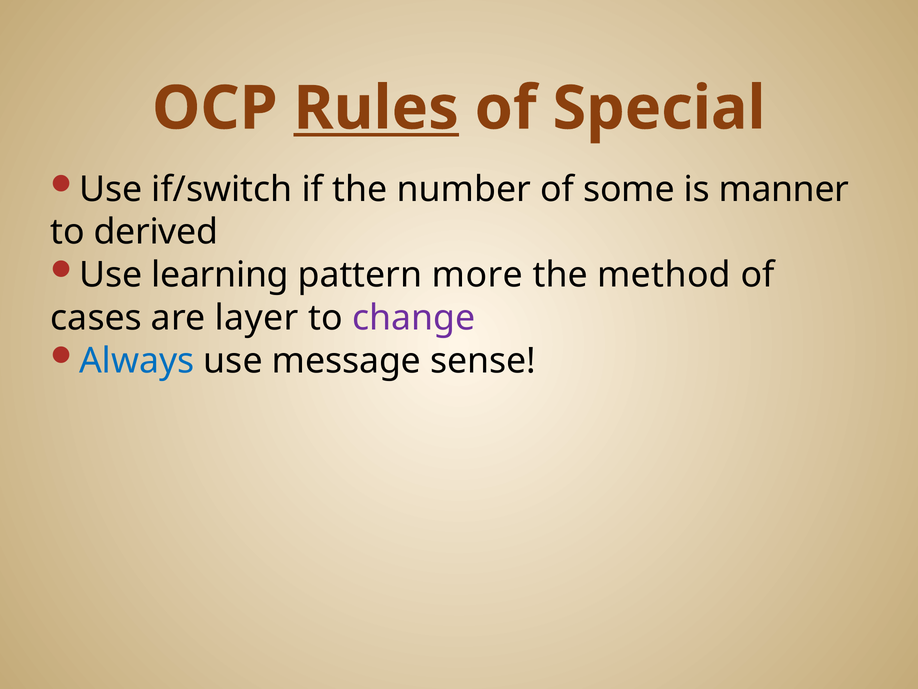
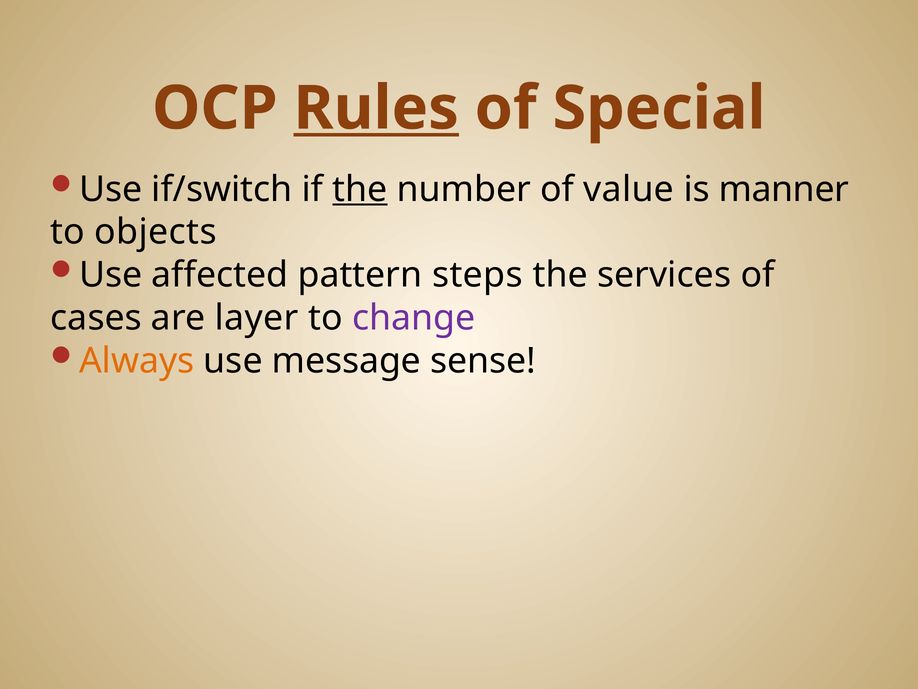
the at (360, 189) underline: none -> present
some: some -> value
derived: derived -> objects
learning: learning -> affected
more: more -> steps
method: method -> services
Always colour: blue -> orange
